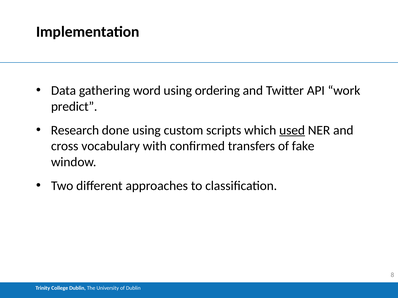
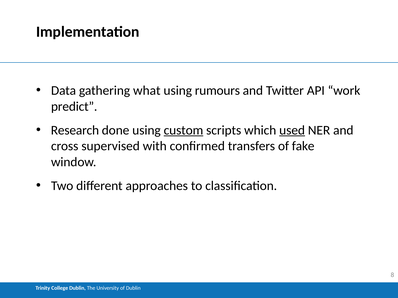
word: word -> what
ordering: ordering -> rumours
custom underline: none -> present
vocabulary: vocabulary -> supervised
